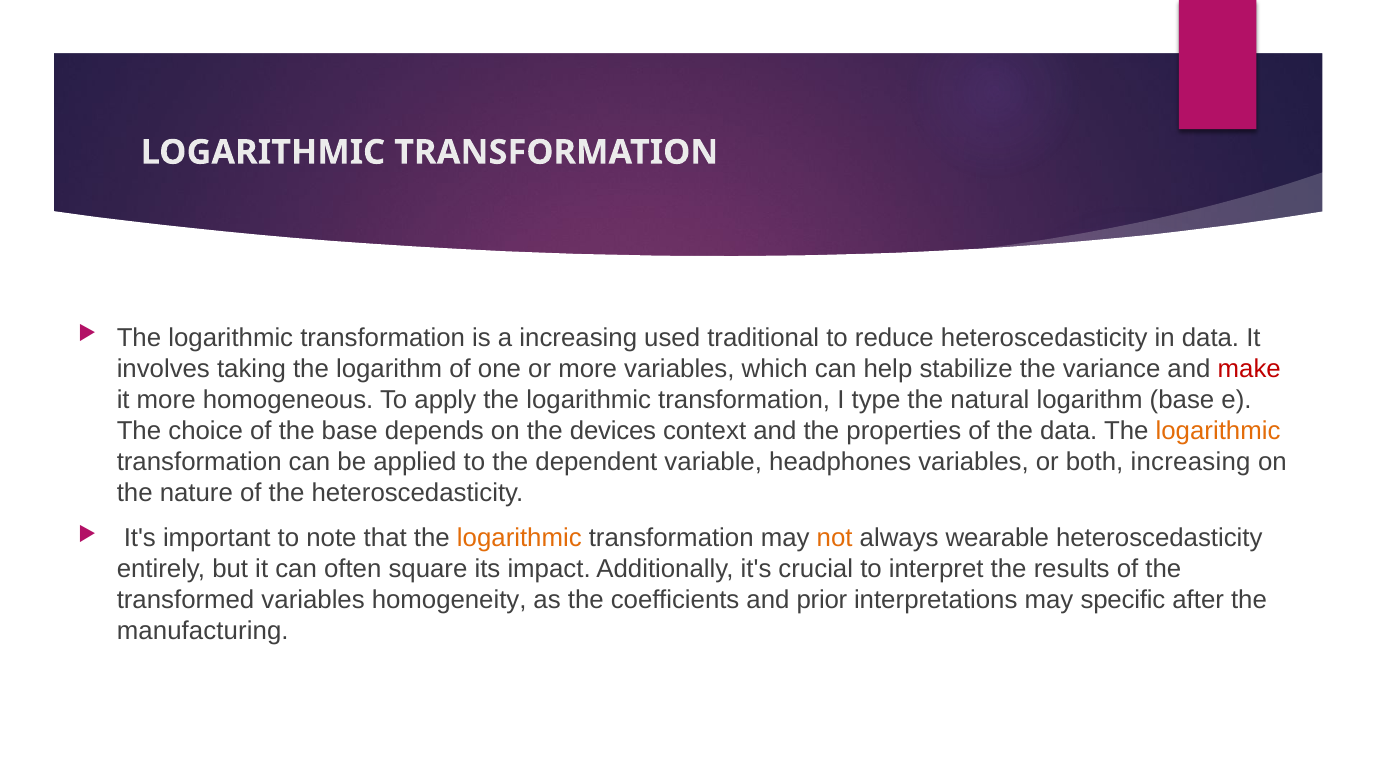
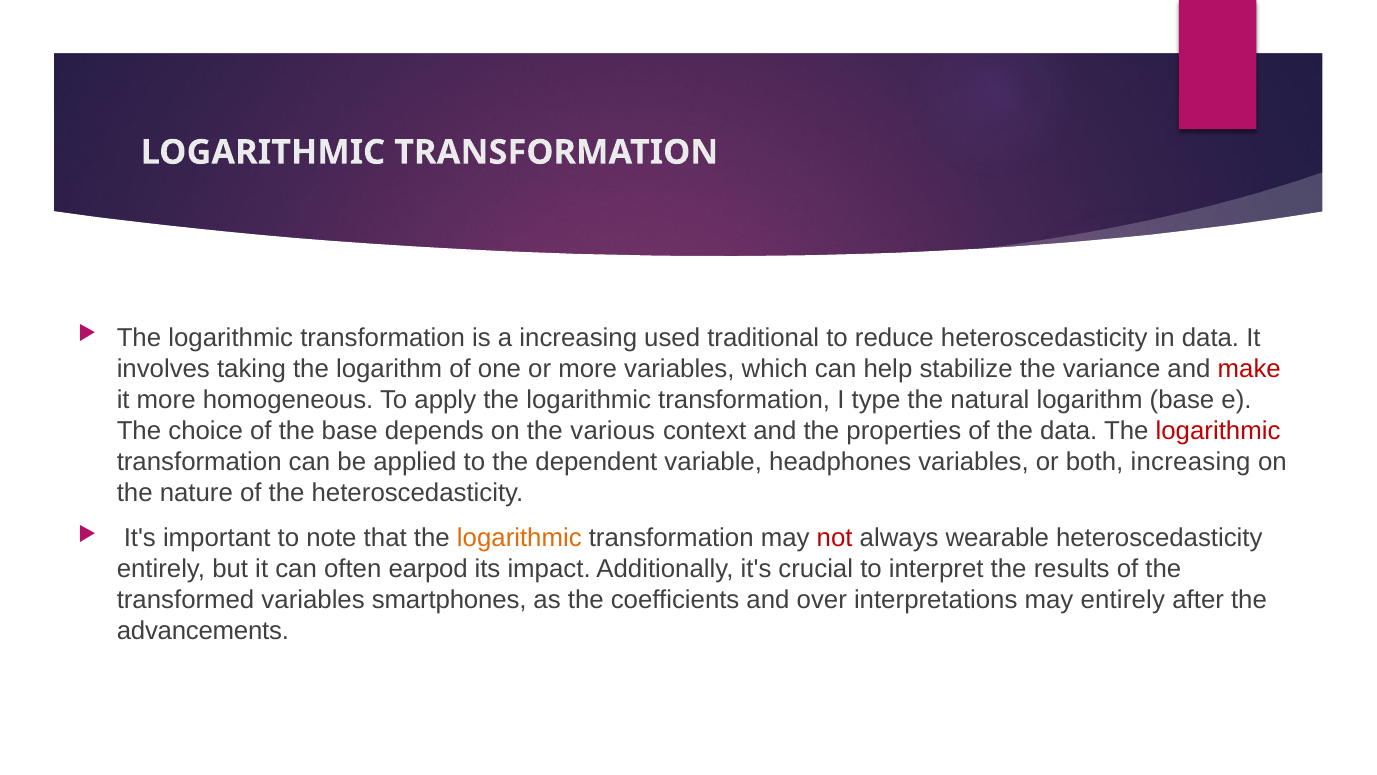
devices: devices -> various
logarithmic at (1218, 430) colour: orange -> red
not colour: orange -> red
square: square -> earpod
homogeneity: homogeneity -> smartphones
prior: prior -> over
may specific: specific -> entirely
manufacturing: manufacturing -> advancements
